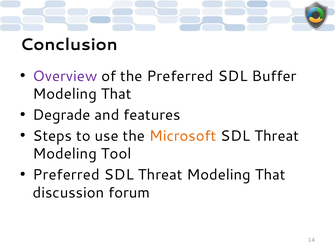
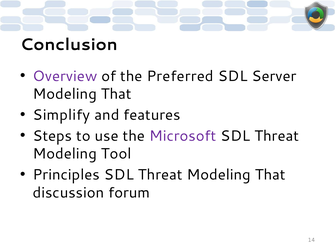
Buffer: Buffer -> Server
Degrade: Degrade -> Simplify
Microsoft colour: orange -> purple
Preferred at (66, 174): Preferred -> Principles
